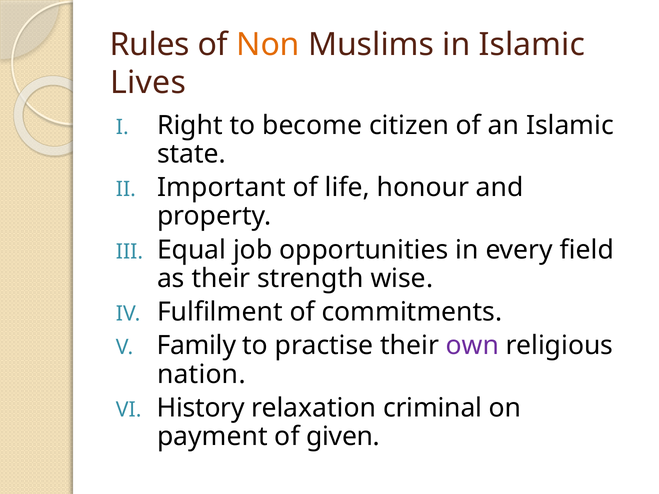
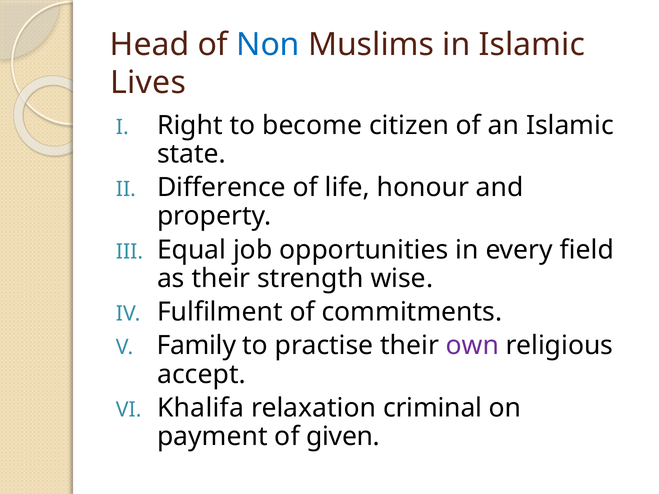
Rules: Rules -> Head
Non colour: orange -> blue
Important: Important -> Difference
nation: nation -> accept
History: History -> Khalifa
